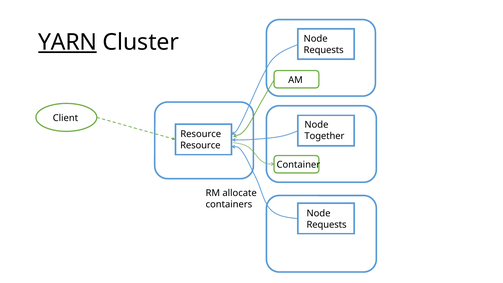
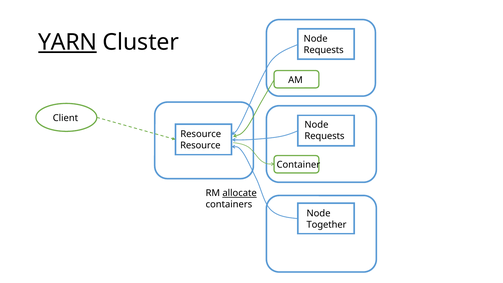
Together at (324, 136): Together -> Requests
allocate underline: none -> present
Requests at (327, 225): Requests -> Together
